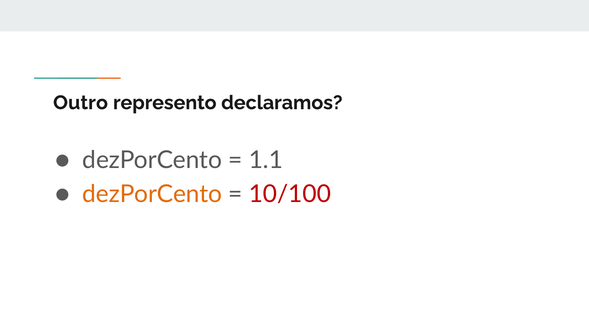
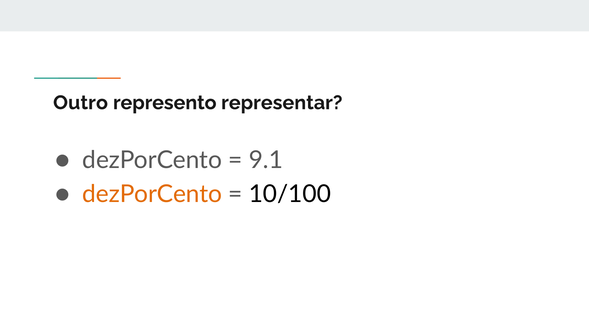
declaramos: declaramos -> representar
1.1: 1.1 -> 9.1
10/100 colour: red -> black
